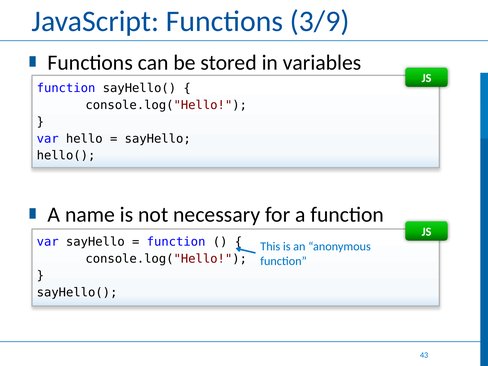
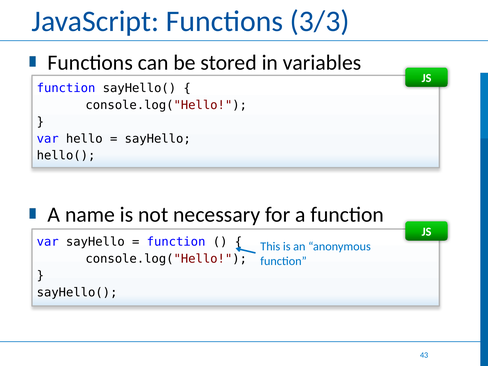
3/9: 3/9 -> 3/3
